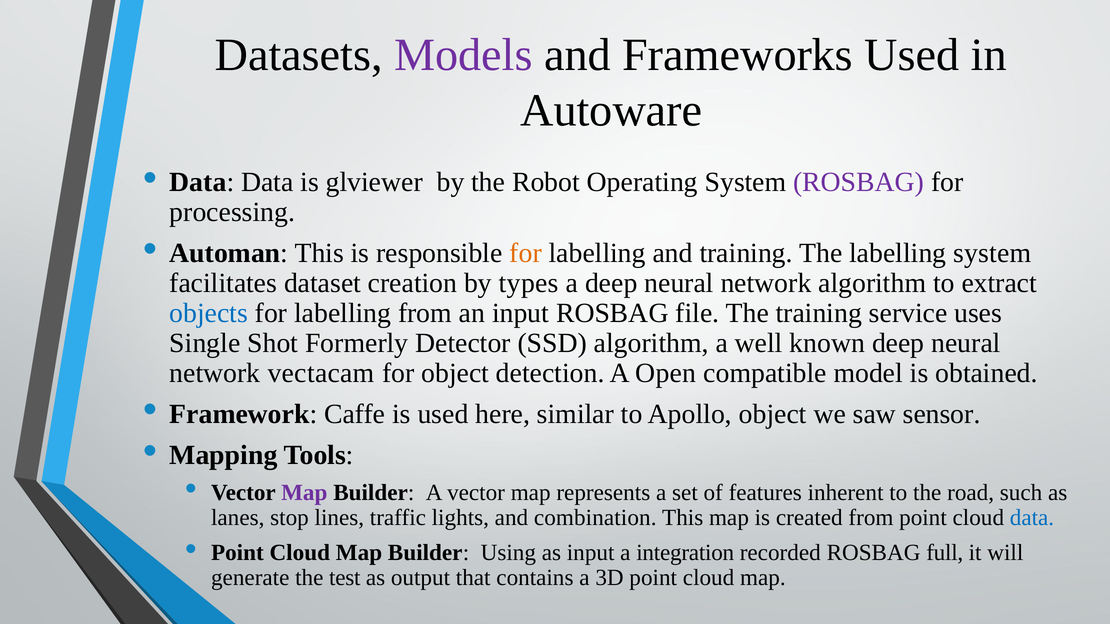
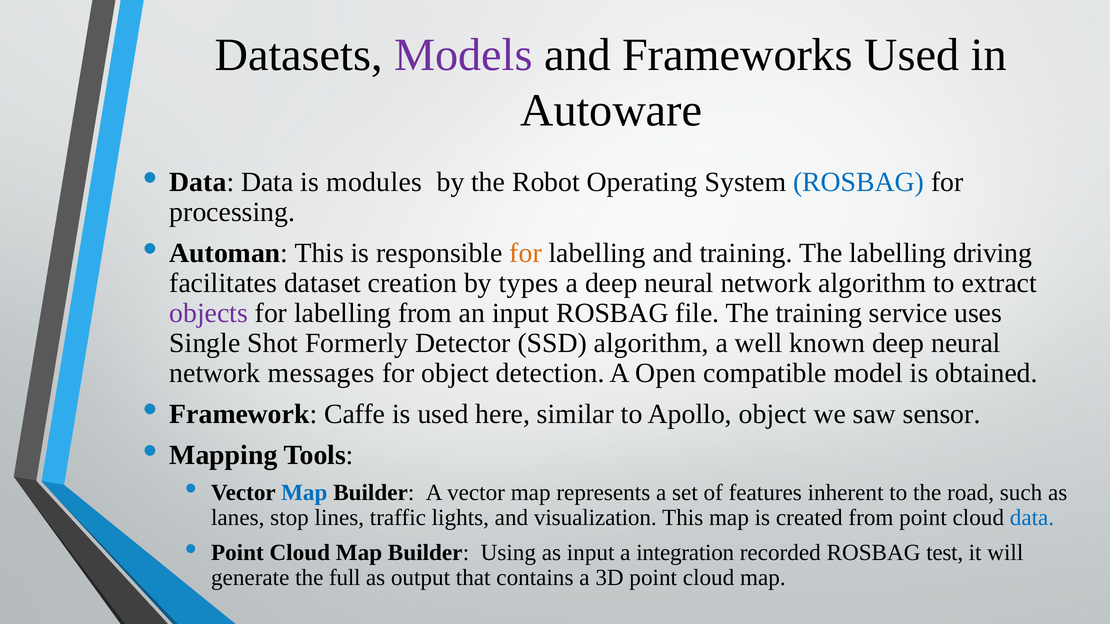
glviewer: glviewer -> modules
ROSBAG at (859, 182) colour: purple -> blue
labelling system: system -> driving
objects colour: blue -> purple
vectacam: vectacam -> messages
Map at (304, 493) colour: purple -> blue
combination: combination -> visualization
full: full -> test
test: test -> full
